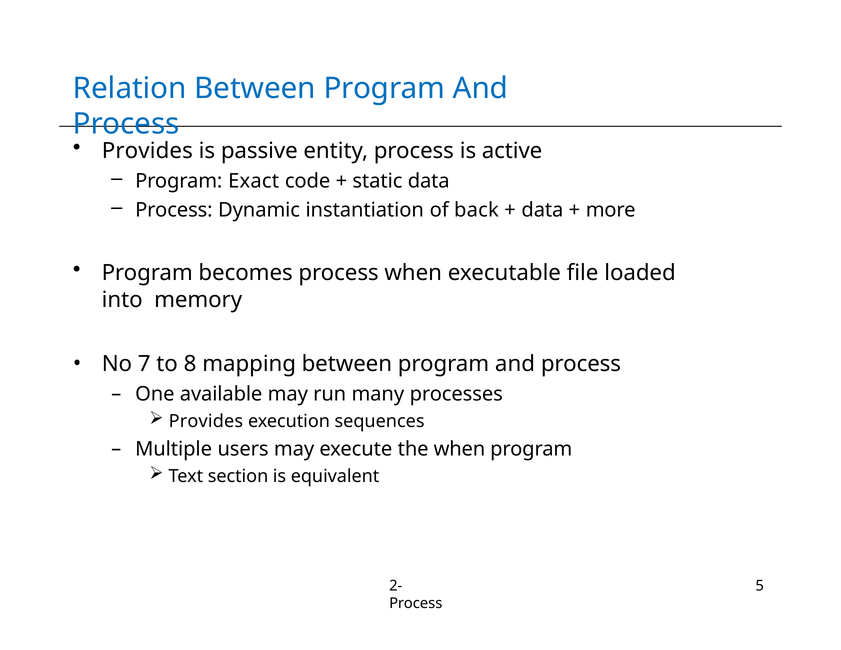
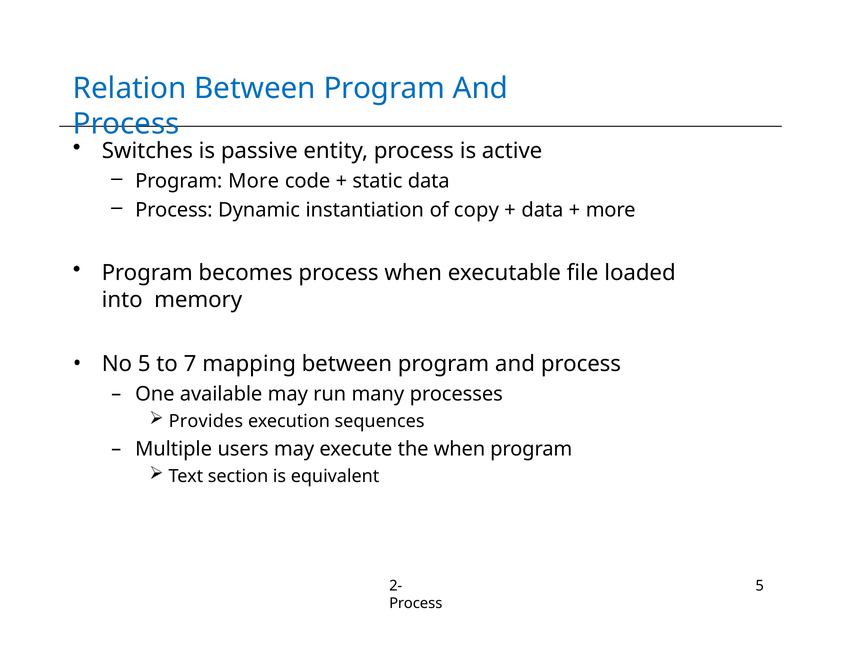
Provides at (147, 151): Provides -> Switches
Program Exact: Exact -> More
back: back -> copy
No 7: 7 -> 5
8: 8 -> 7
